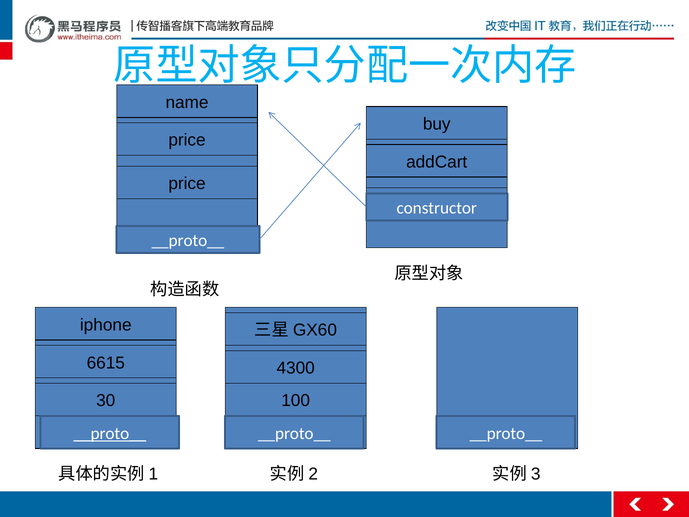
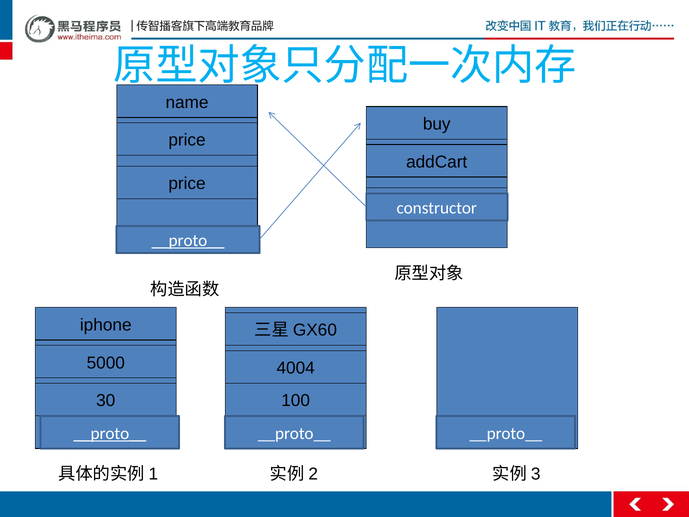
__proto__ at (188, 241) underline: none -> present
6615: 6615 -> 5000
4300: 4300 -> 4004
